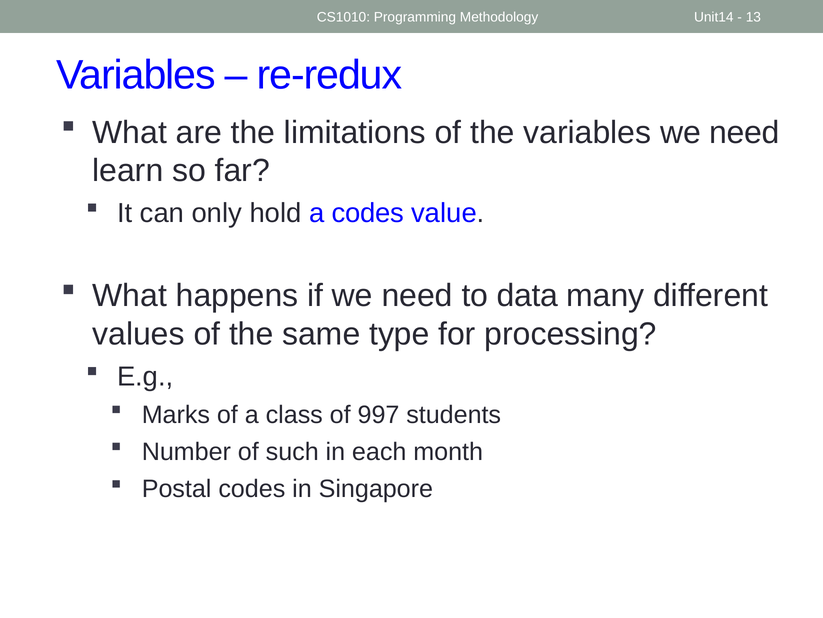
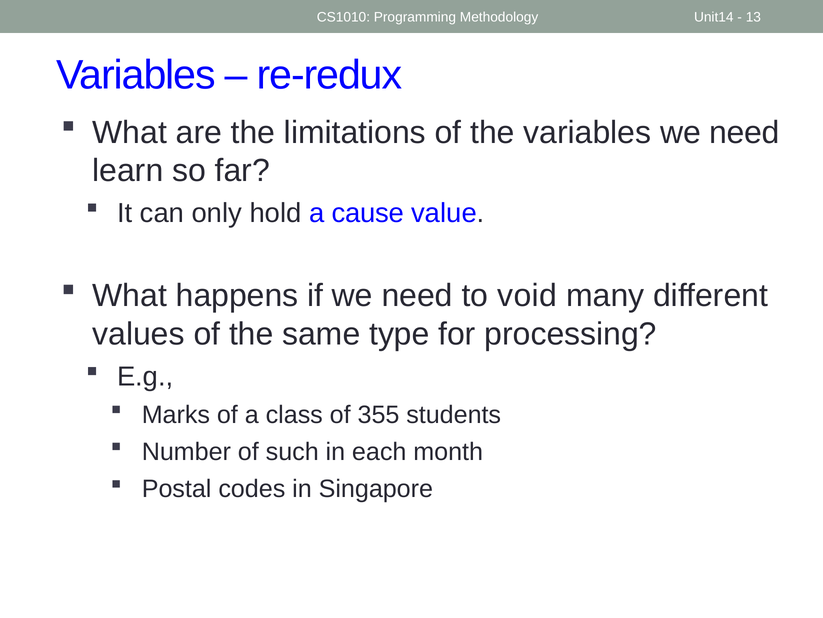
a codes: codes -> cause
data: data -> void
997: 997 -> 355
